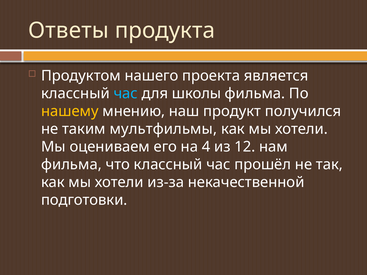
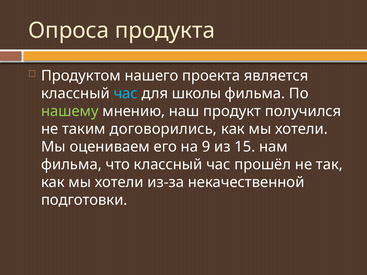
Ответы: Ответы -> Опроса
нашему colour: yellow -> light green
мультфильмы: мультфильмы -> договорились
4: 4 -> 9
12: 12 -> 15
